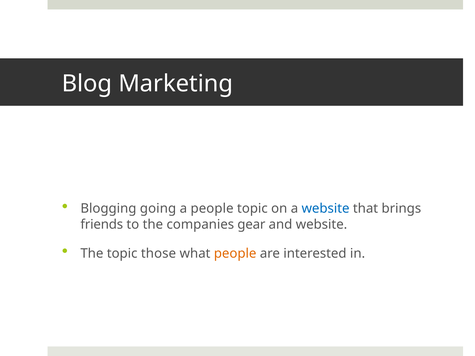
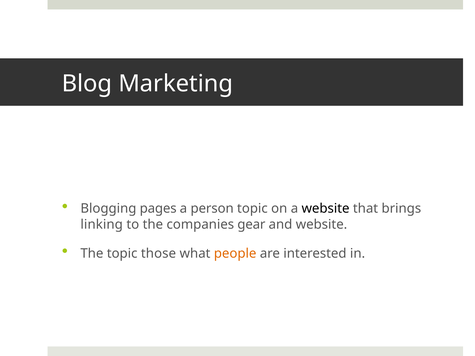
going: going -> pages
a people: people -> person
website at (326, 209) colour: blue -> black
friends: friends -> linking
